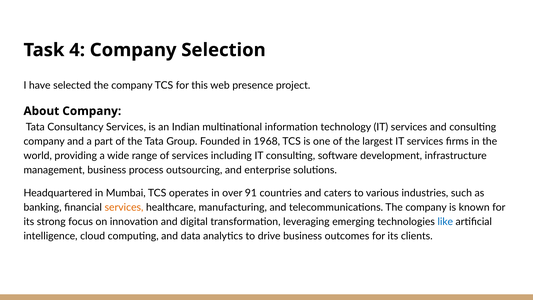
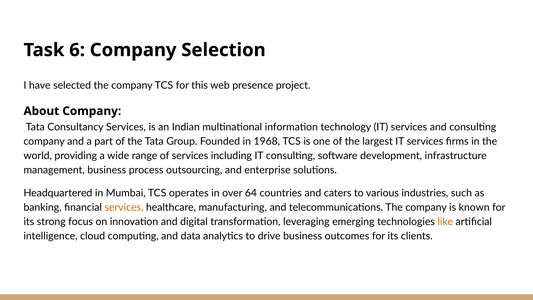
4: 4 -> 6
91: 91 -> 64
like colour: blue -> orange
